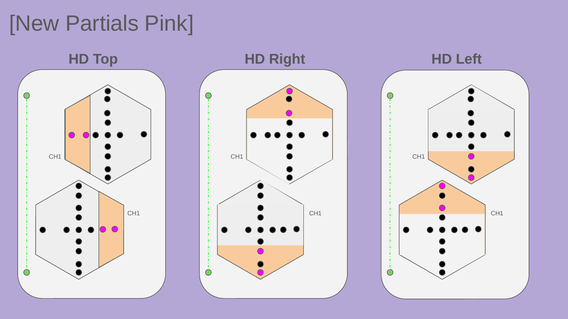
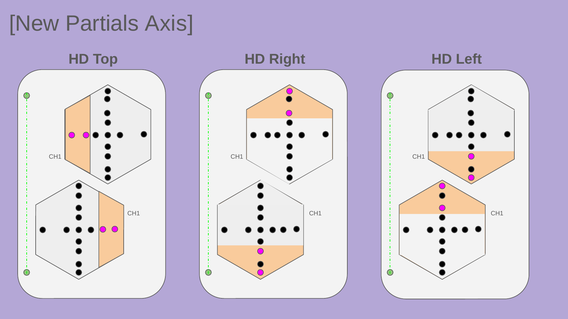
Pink: Pink -> Axis
